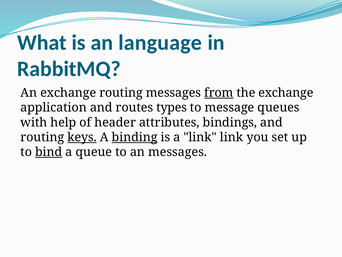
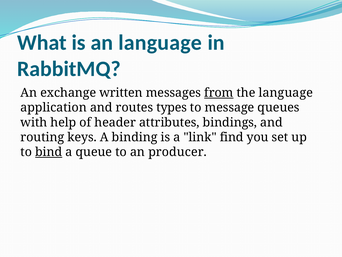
exchange routing: routing -> written
the exchange: exchange -> language
keys underline: present -> none
binding underline: present -> none
link link: link -> find
an messages: messages -> producer
